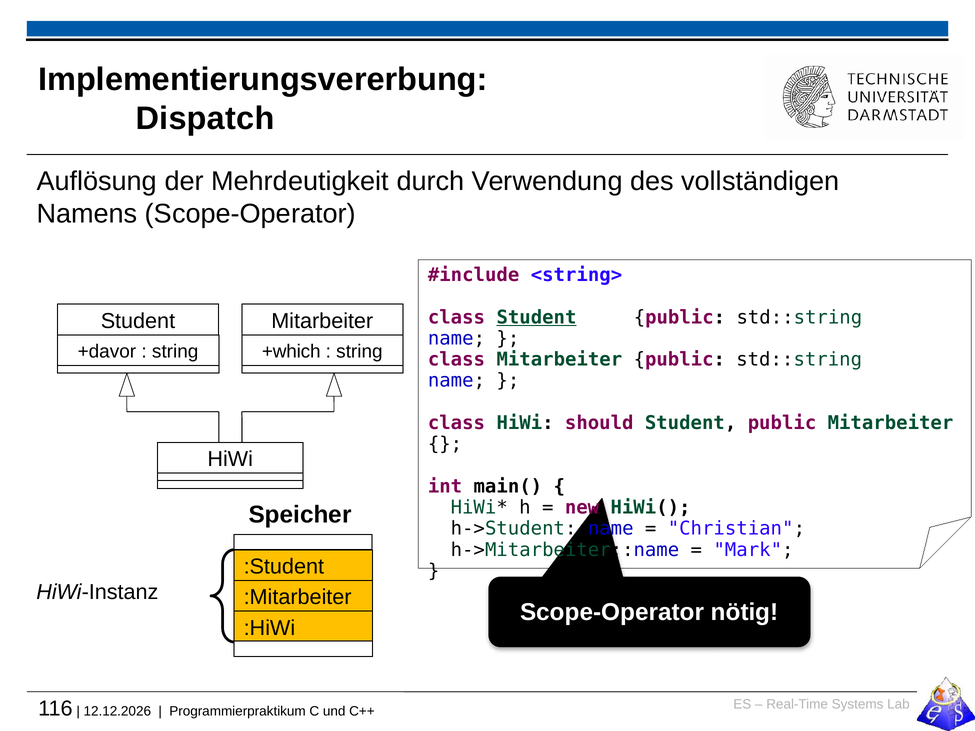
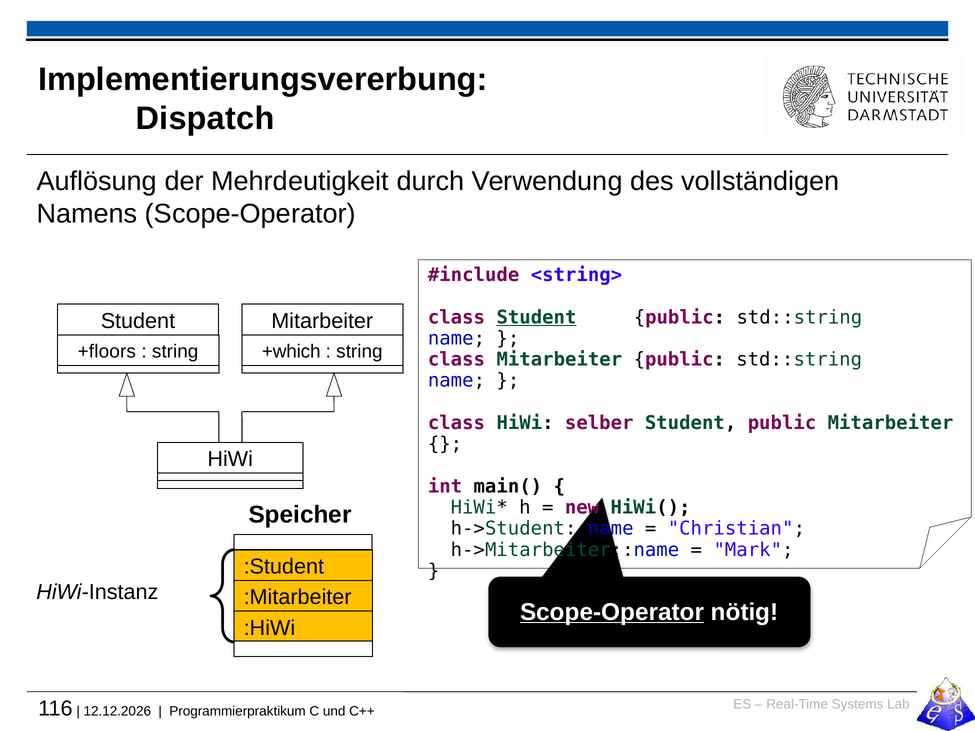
+davor: +davor -> +floors
should: should -> selber
Scope-Operator at (612, 612) underline: none -> present
